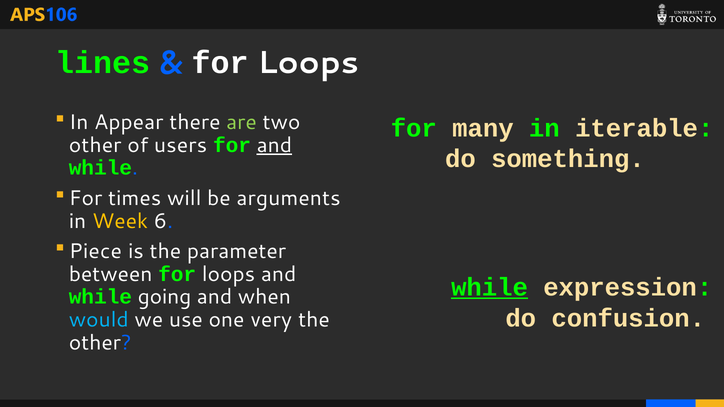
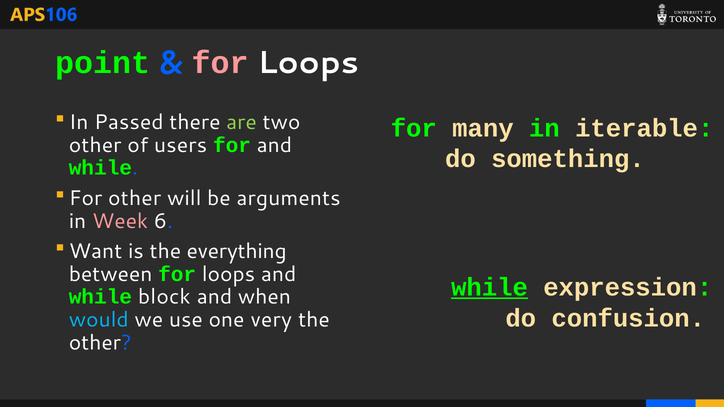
lines: lines -> point
for at (220, 63) colour: white -> pink
Appear: Appear -> Passed
and at (274, 145) underline: present -> none
For times: times -> other
Week colour: yellow -> pink
Piece: Piece -> Want
parameter: parameter -> everything
going: going -> block
